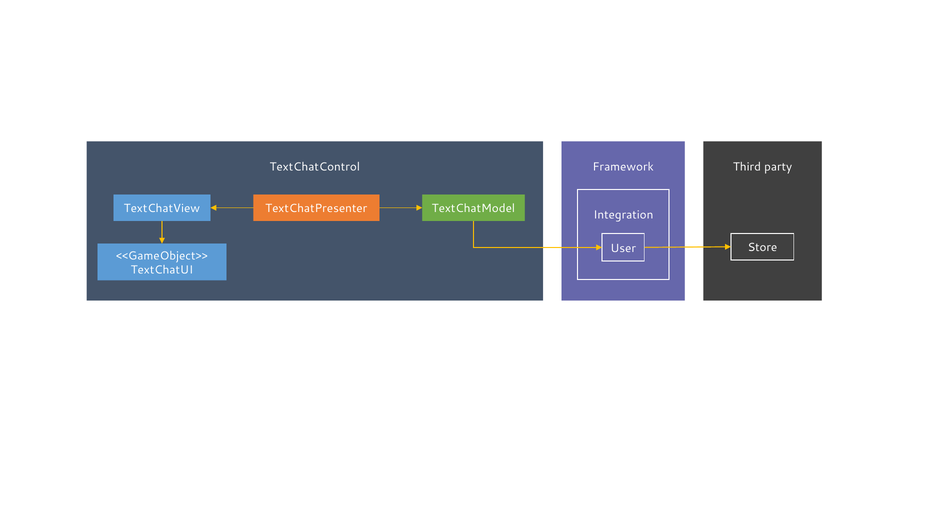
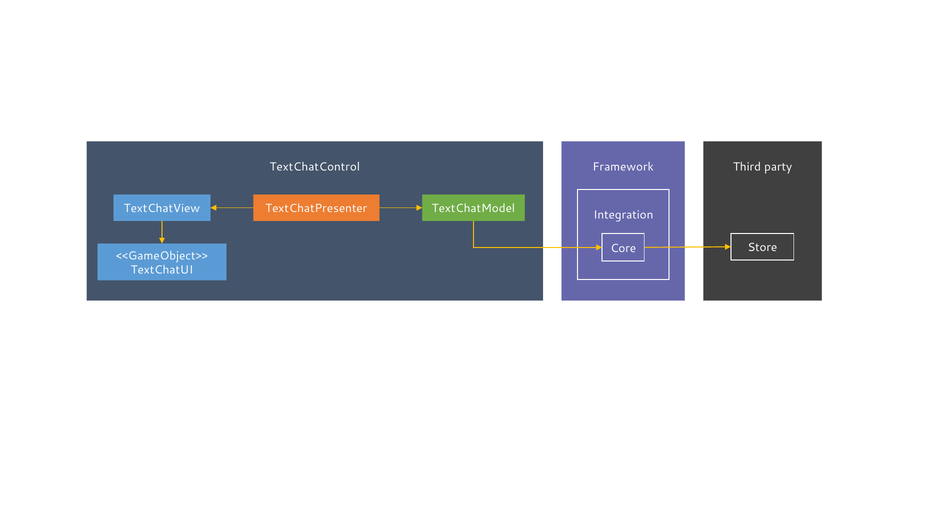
User: User -> Core
